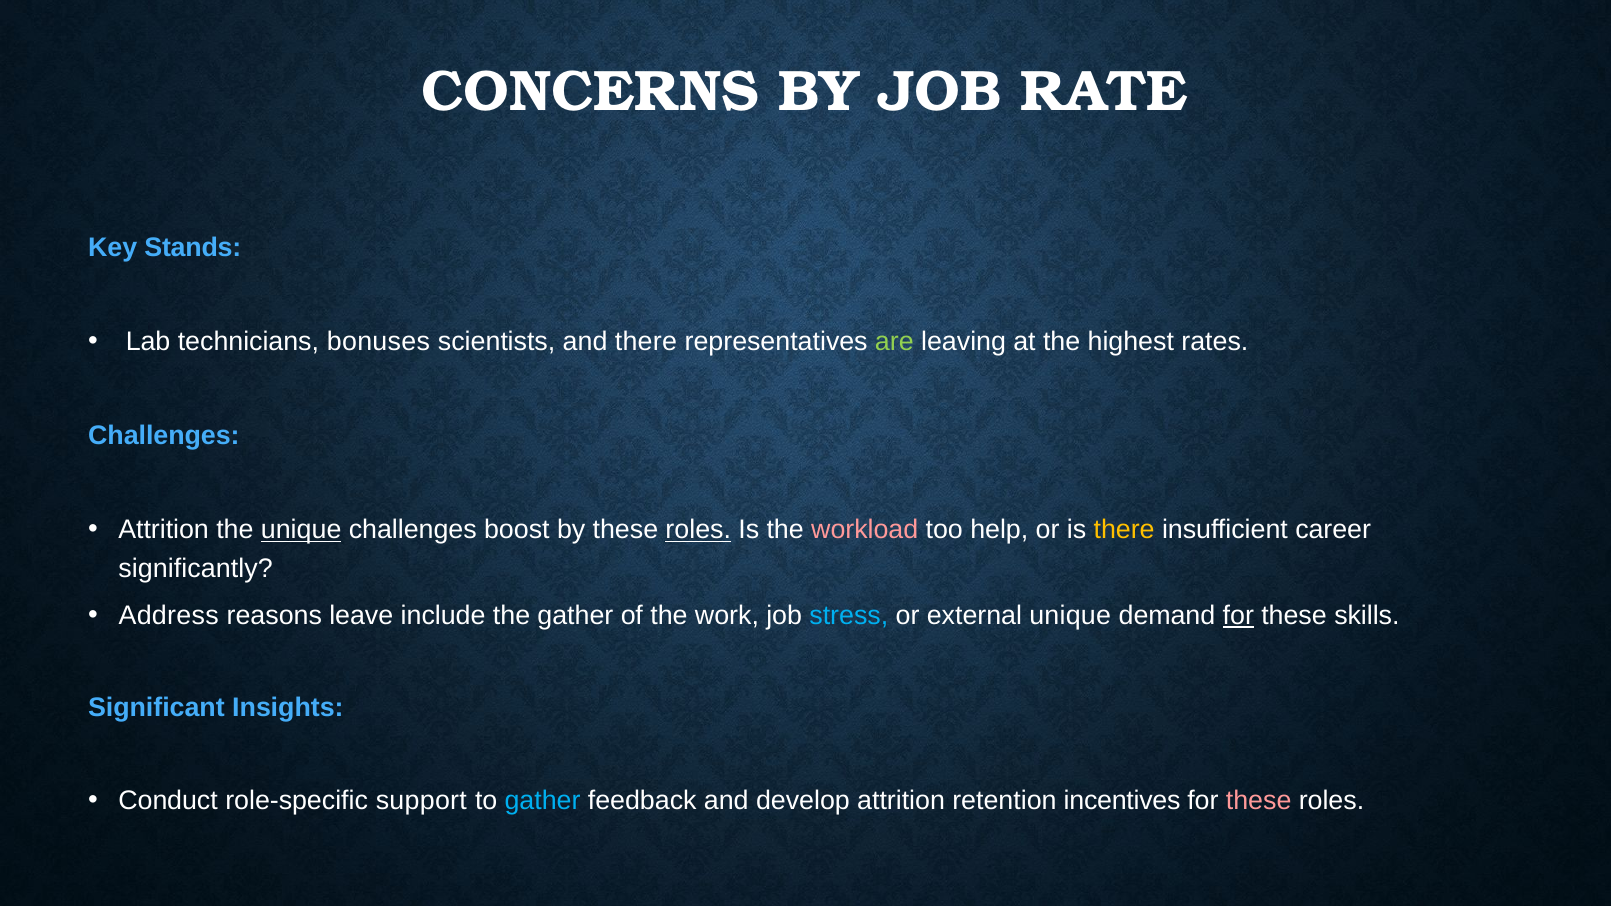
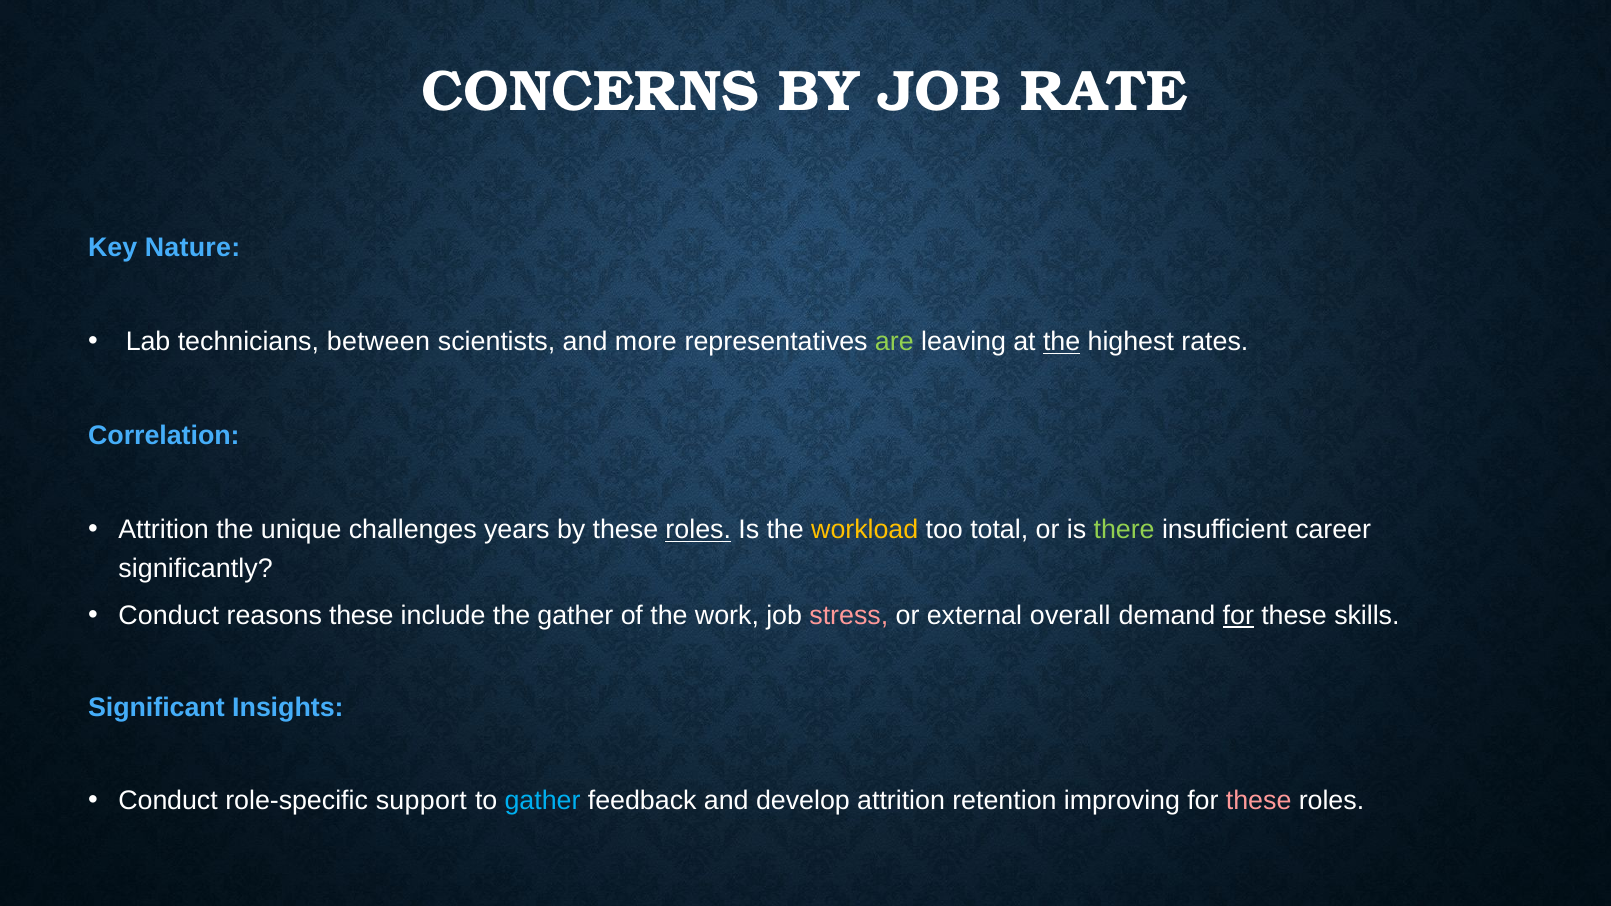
Stands: Stands -> Nature
bonuses: bonuses -> between
and there: there -> more
the at (1062, 342) underline: none -> present
Challenges at (164, 436): Challenges -> Correlation
unique at (301, 530) underline: present -> none
boost: boost -> years
workload colour: pink -> yellow
help: help -> total
there at (1124, 530) colour: yellow -> light green
Address at (169, 616): Address -> Conduct
reasons leave: leave -> these
stress colour: light blue -> pink
external unique: unique -> overall
incentives: incentives -> improving
